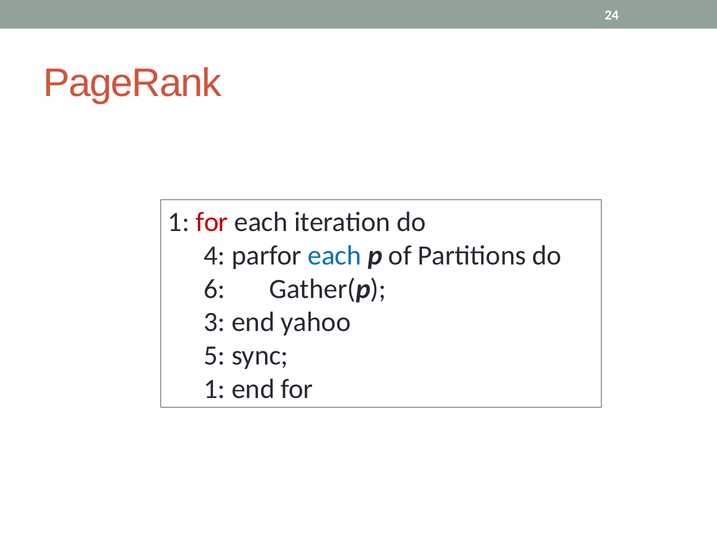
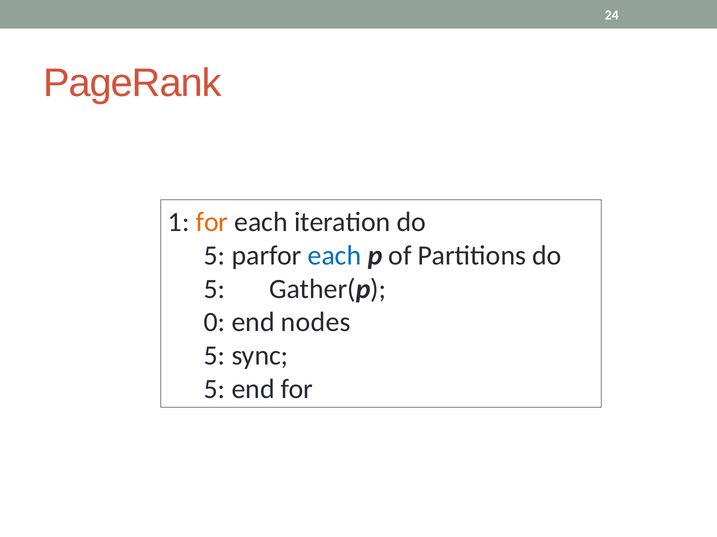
for at (212, 222) colour: red -> orange
4 at (215, 256): 4 -> 5
6 at (215, 289): 6 -> 5
3: 3 -> 0
yahoo: yahoo -> nodes
1 at (215, 390): 1 -> 5
